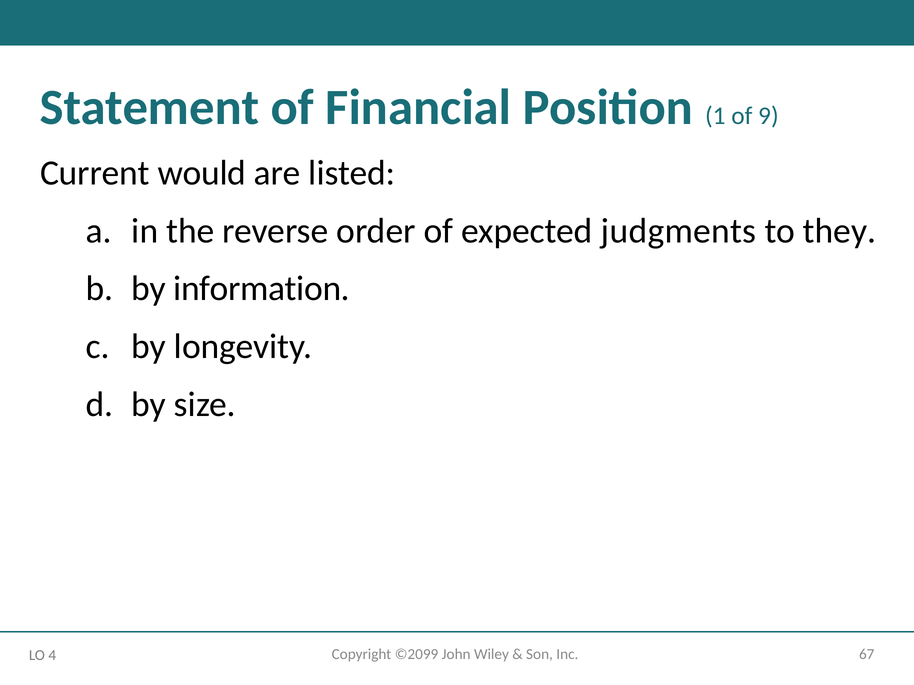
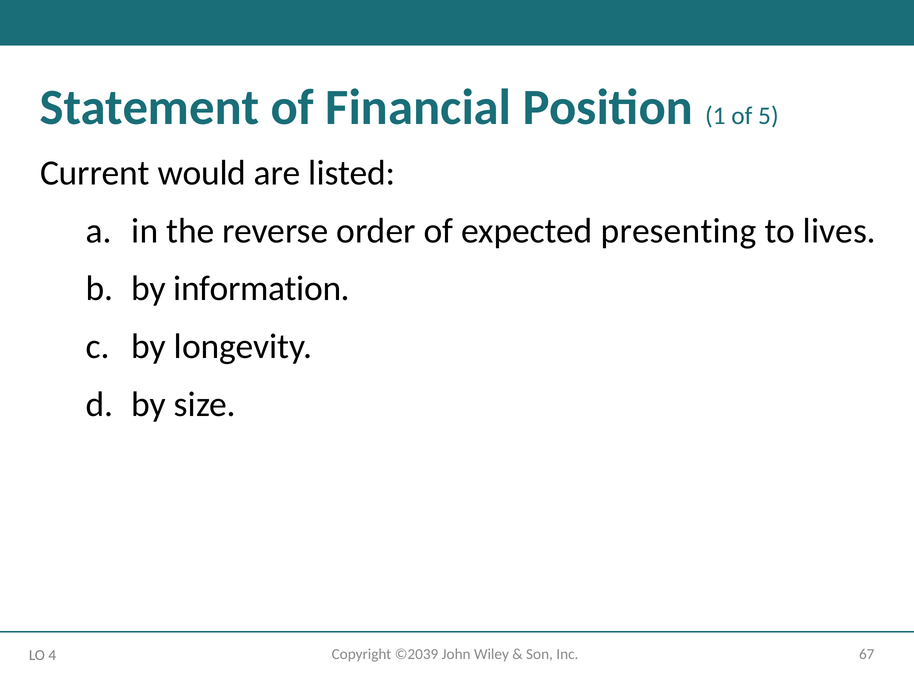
9: 9 -> 5
judgments: judgments -> presenting
they: they -> lives
©2099: ©2099 -> ©2039
